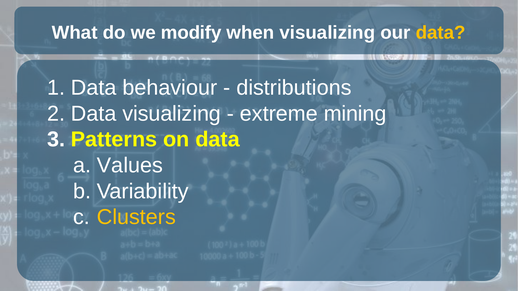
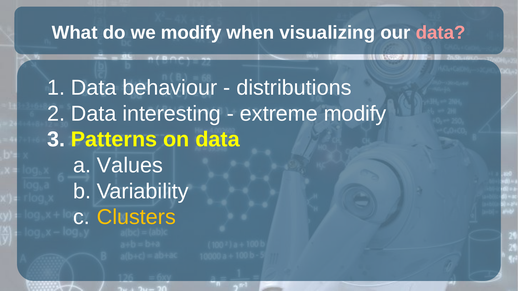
data at (441, 33) colour: yellow -> pink
Data visualizing: visualizing -> interesting
extreme mining: mining -> modify
